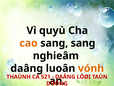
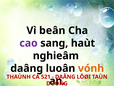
quyù: quyù -> beân
cao colour: orange -> purple
sang sang: sang -> haùt
